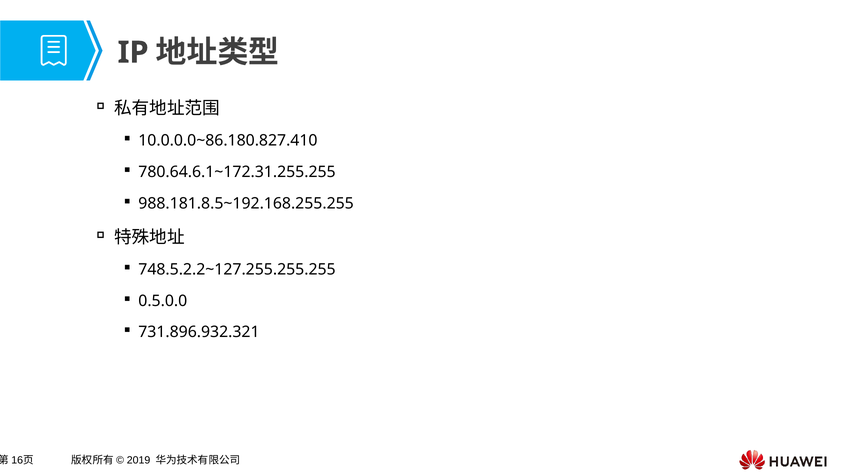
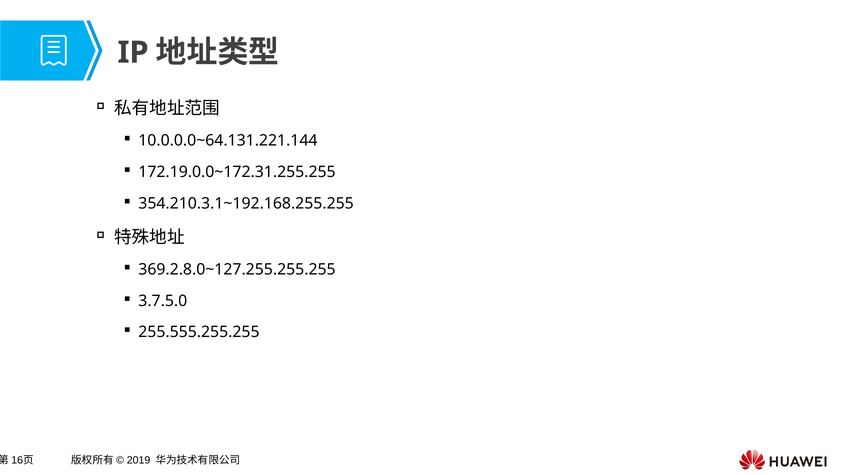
10.0.0.0~86.180.827.410: 10.0.0.0~86.180.827.410 -> 10.0.0.0~64.131.221.144
780.64.6.1~172.31.255.255: 780.64.6.1~172.31.255.255 -> 172.19.0.0~172.31.255.255
988.181.8.5~192.168.255.255: 988.181.8.5~192.168.255.255 -> 354.210.3.1~192.168.255.255
748.5.2.2~127.255.255.255: 748.5.2.2~127.255.255.255 -> 369.2.8.0~127.255.255.255
0.5.0.0: 0.5.0.0 -> 3.7.5.0
731.896.932.321: 731.896.932.321 -> 255.555.255.255
